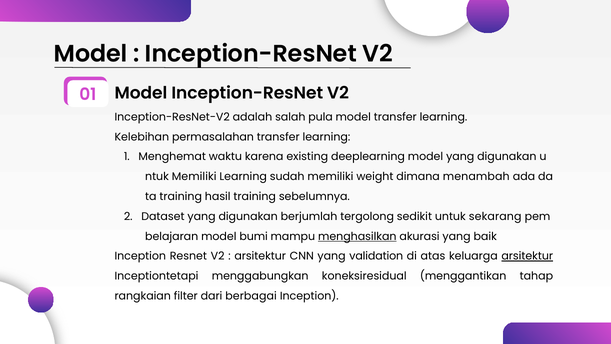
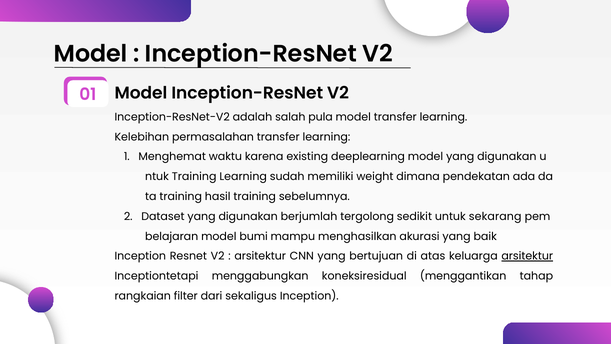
Memiliki at (194, 177): Memiliki -> Training
menambah: menambah -> pendekatan
menghasilkan underline: present -> none
validation: validation -> bertujuan
berbagai: berbagai -> sekaligus
